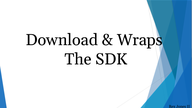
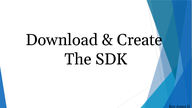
Wraps: Wraps -> Create
